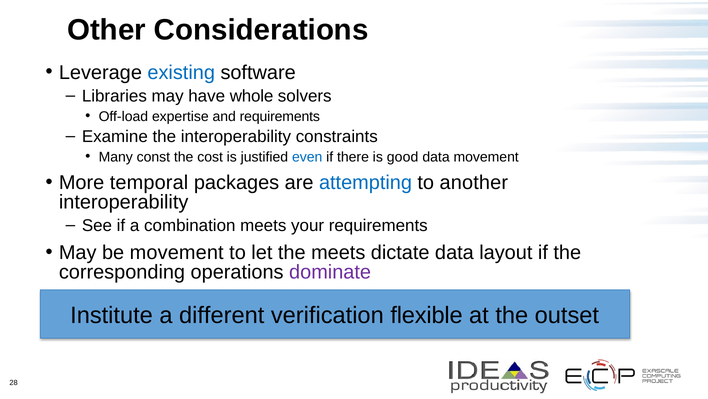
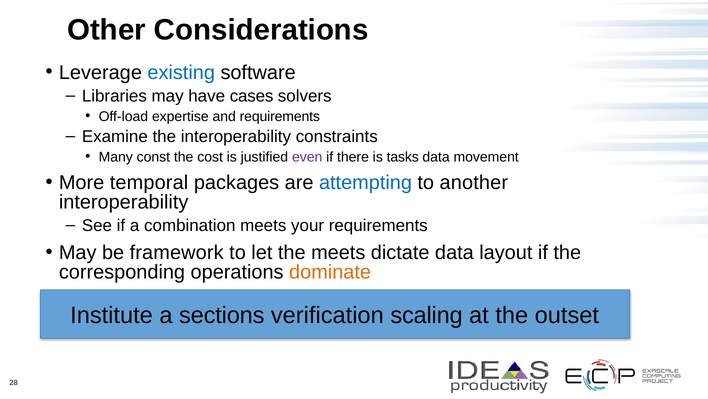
whole: whole -> cases
even colour: blue -> purple
good: good -> tasks
be movement: movement -> framework
dominate colour: purple -> orange
different: different -> sections
flexible: flexible -> scaling
